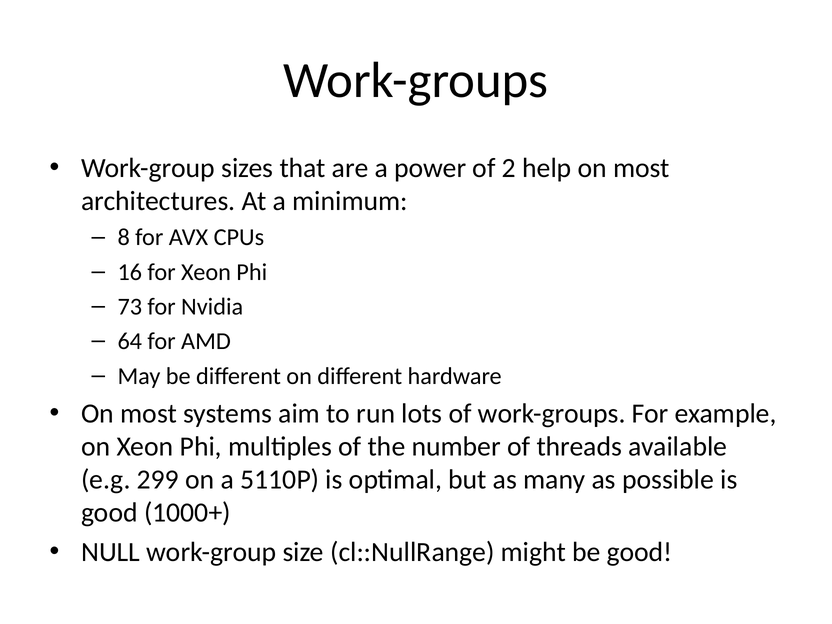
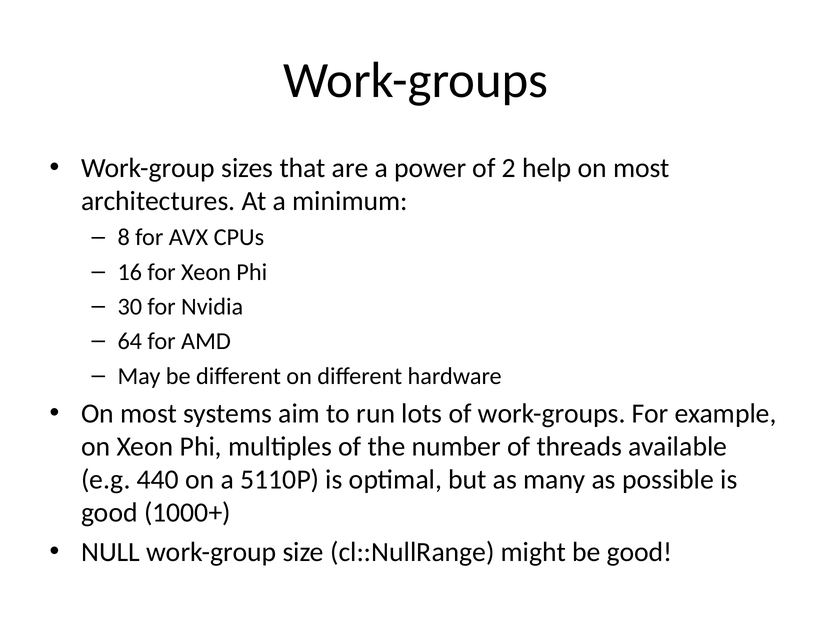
73: 73 -> 30
299: 299 -> 440
